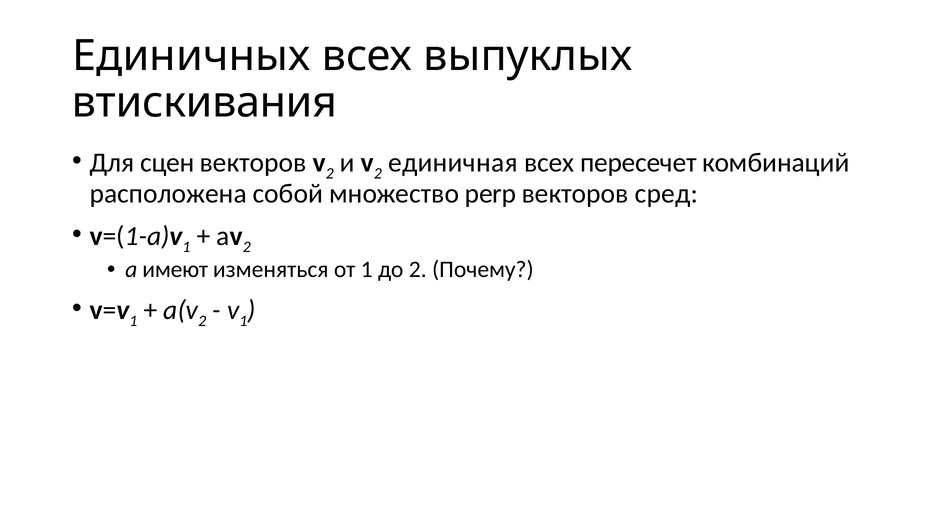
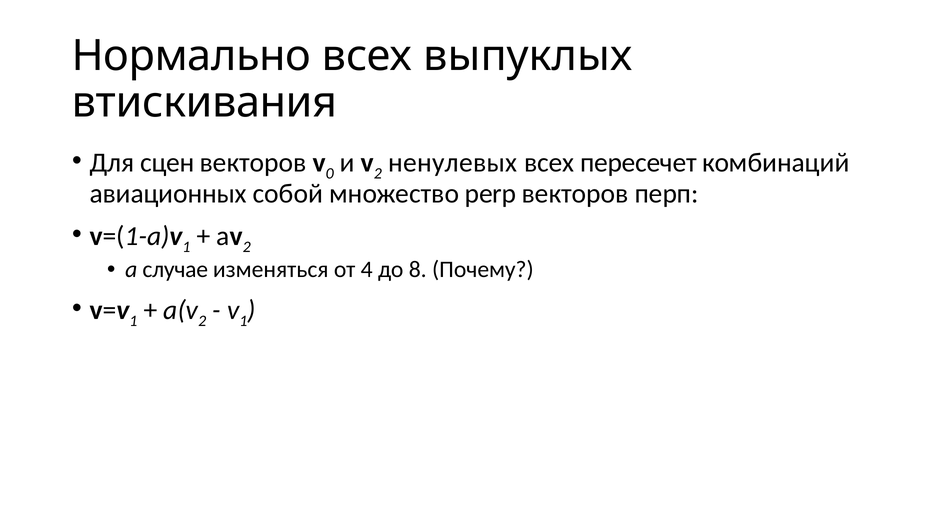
Единичных: Единичных -> Нормально
2 at (330, 174): 2 -> 0
единичная: единичная -> ненулевых
расположена: расположена -> авиационных
сред: сред -> перп
имеют: имеют -> случае
от 1: 1 -> 4
до 2: 2 -> 8
